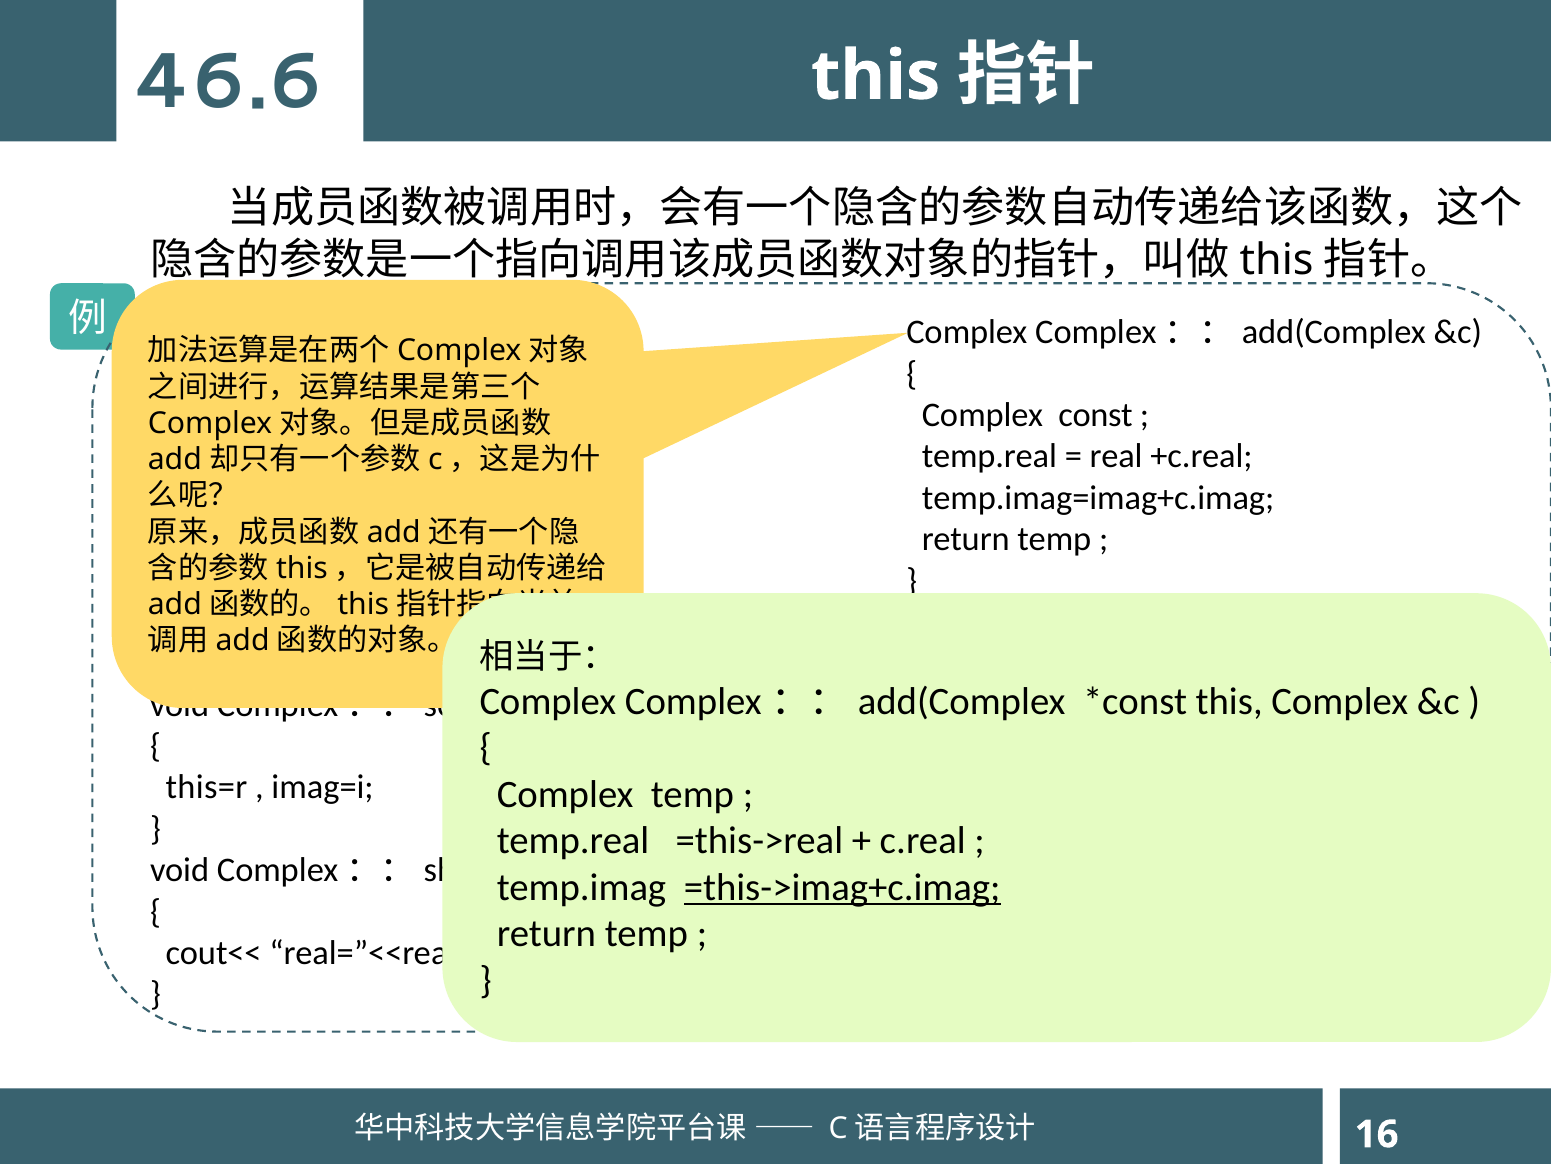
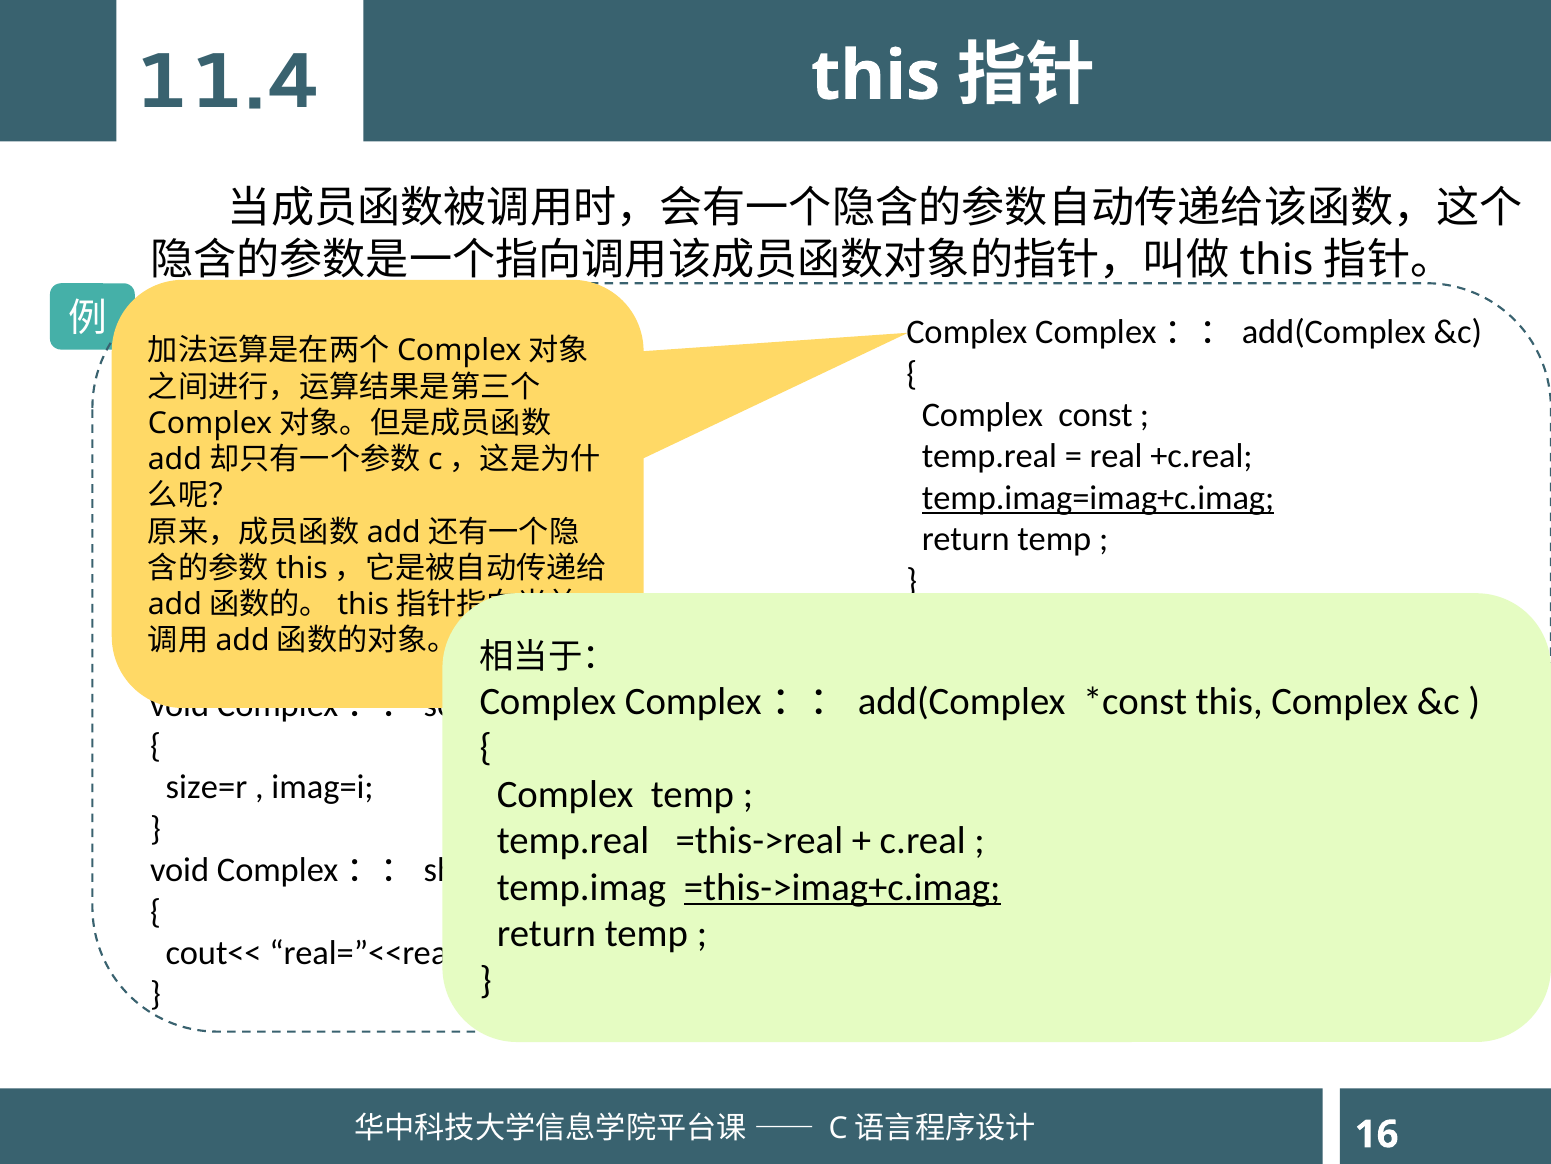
46.6: 46.6 -> 11.4
temp.imag=imag+c.imag underline: none -> present
this=r: this=r -> size=r
